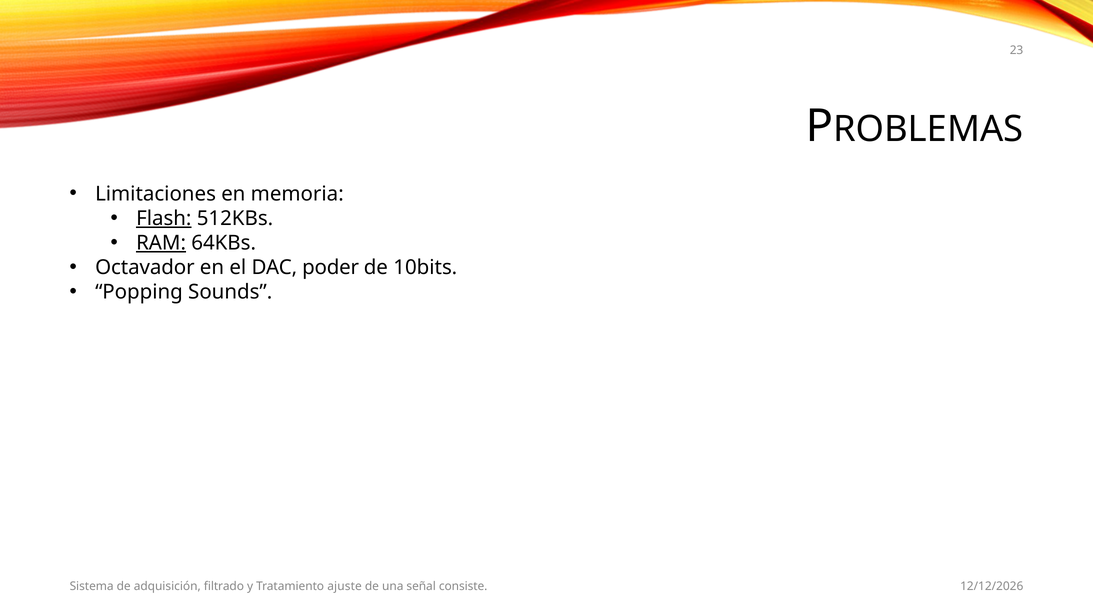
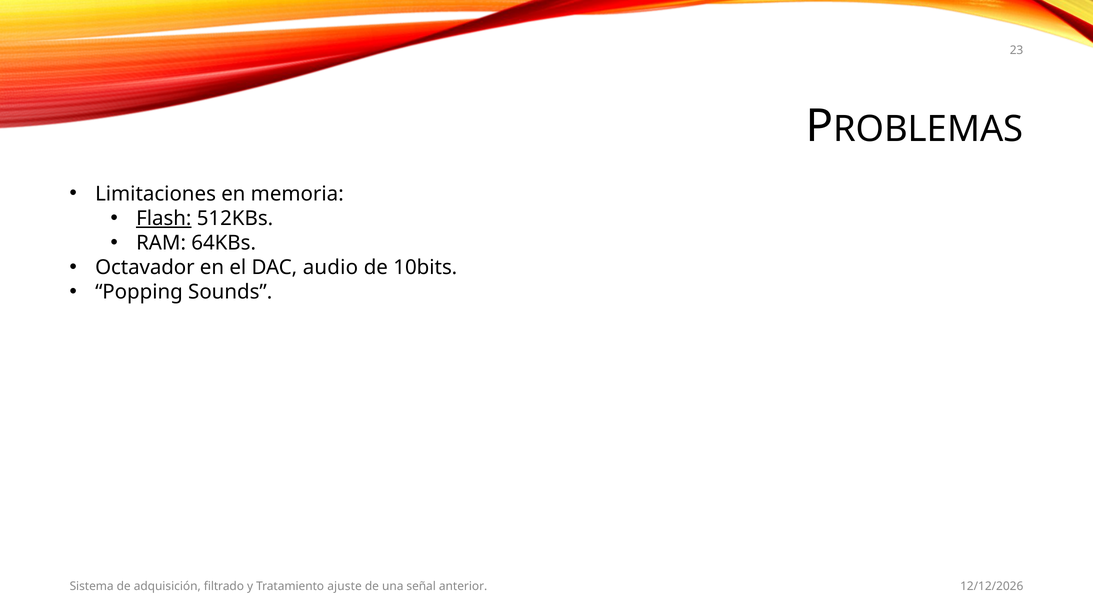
RAM underline: present -> none
poder: poder -> audio
consiste: consiste -> anterior
